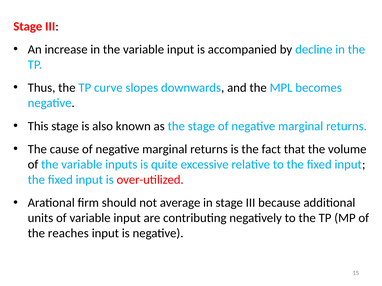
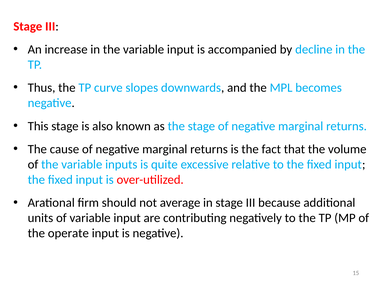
reaches: reaches -> operate
